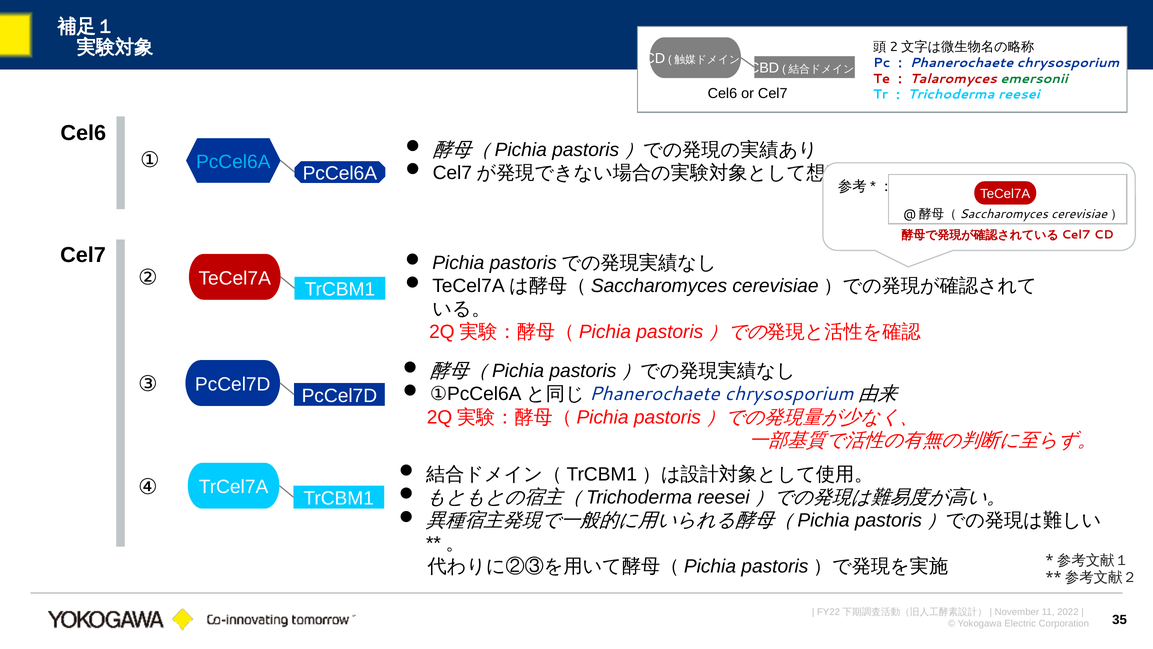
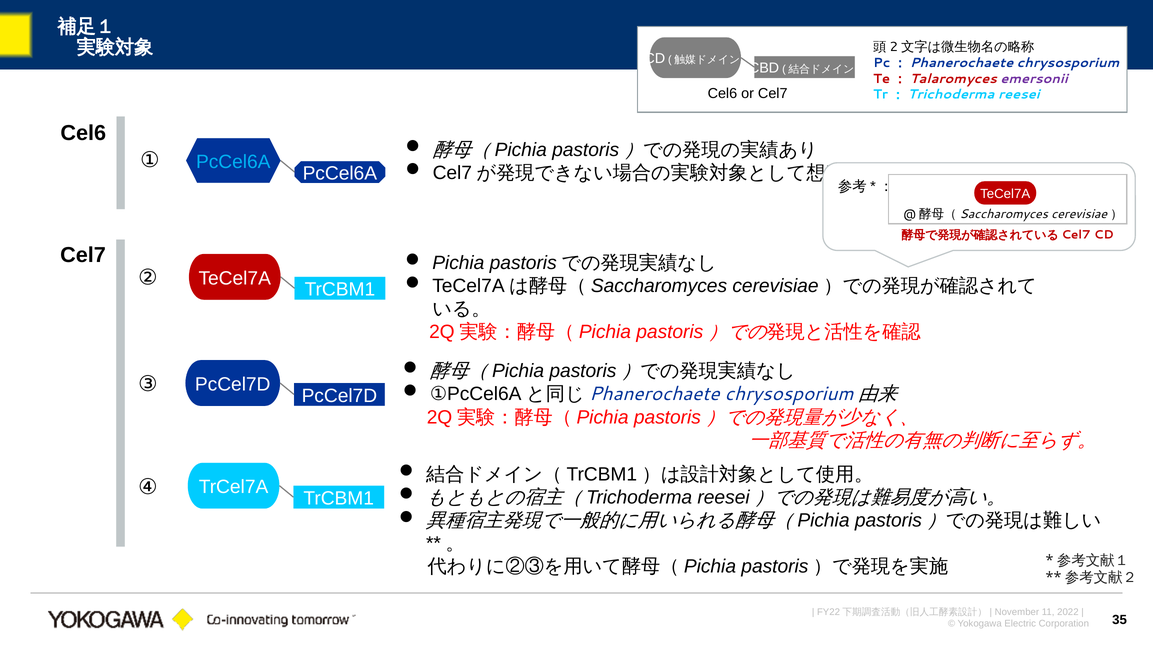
emersonii colour: green -> purple
